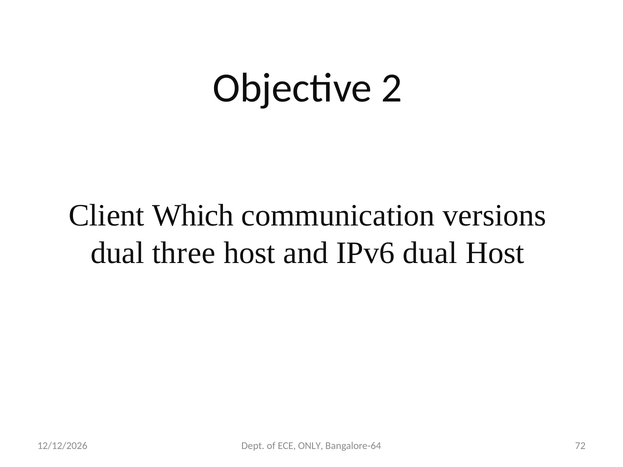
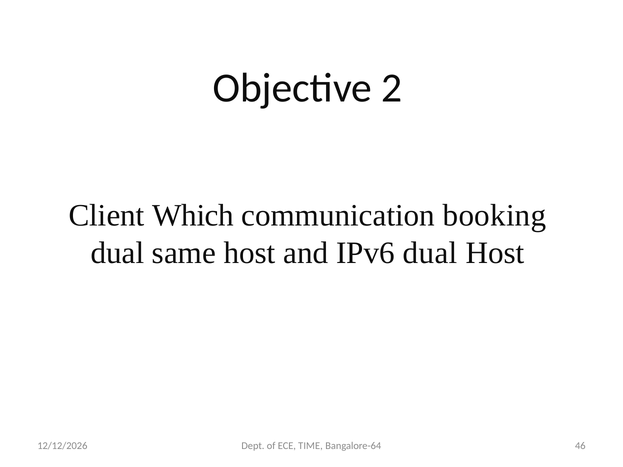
versions: versions -> booking
three: three -> same
ONLY: ONLY -> TIME
72: 72 -> 46
